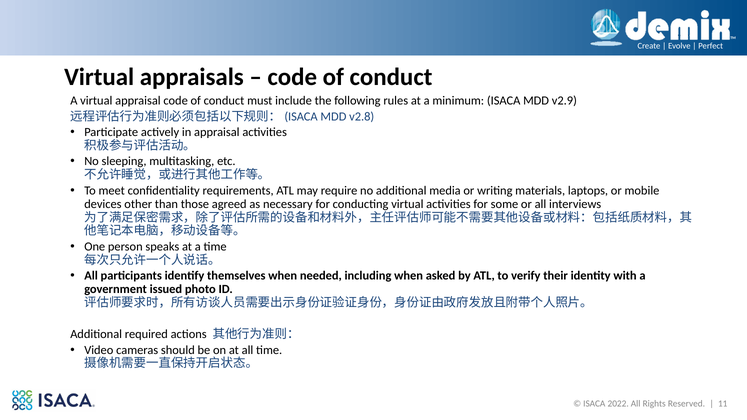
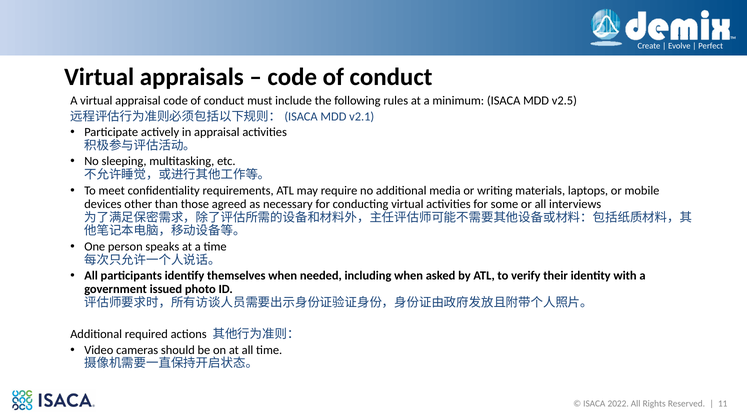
v2.9: v2.9 -> v2.5
v2.8: v2.8 -> v2.1
